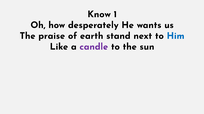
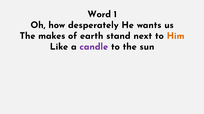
Know: Know -> Word
praise: praise -> makes
Him colour: blue -> orange
